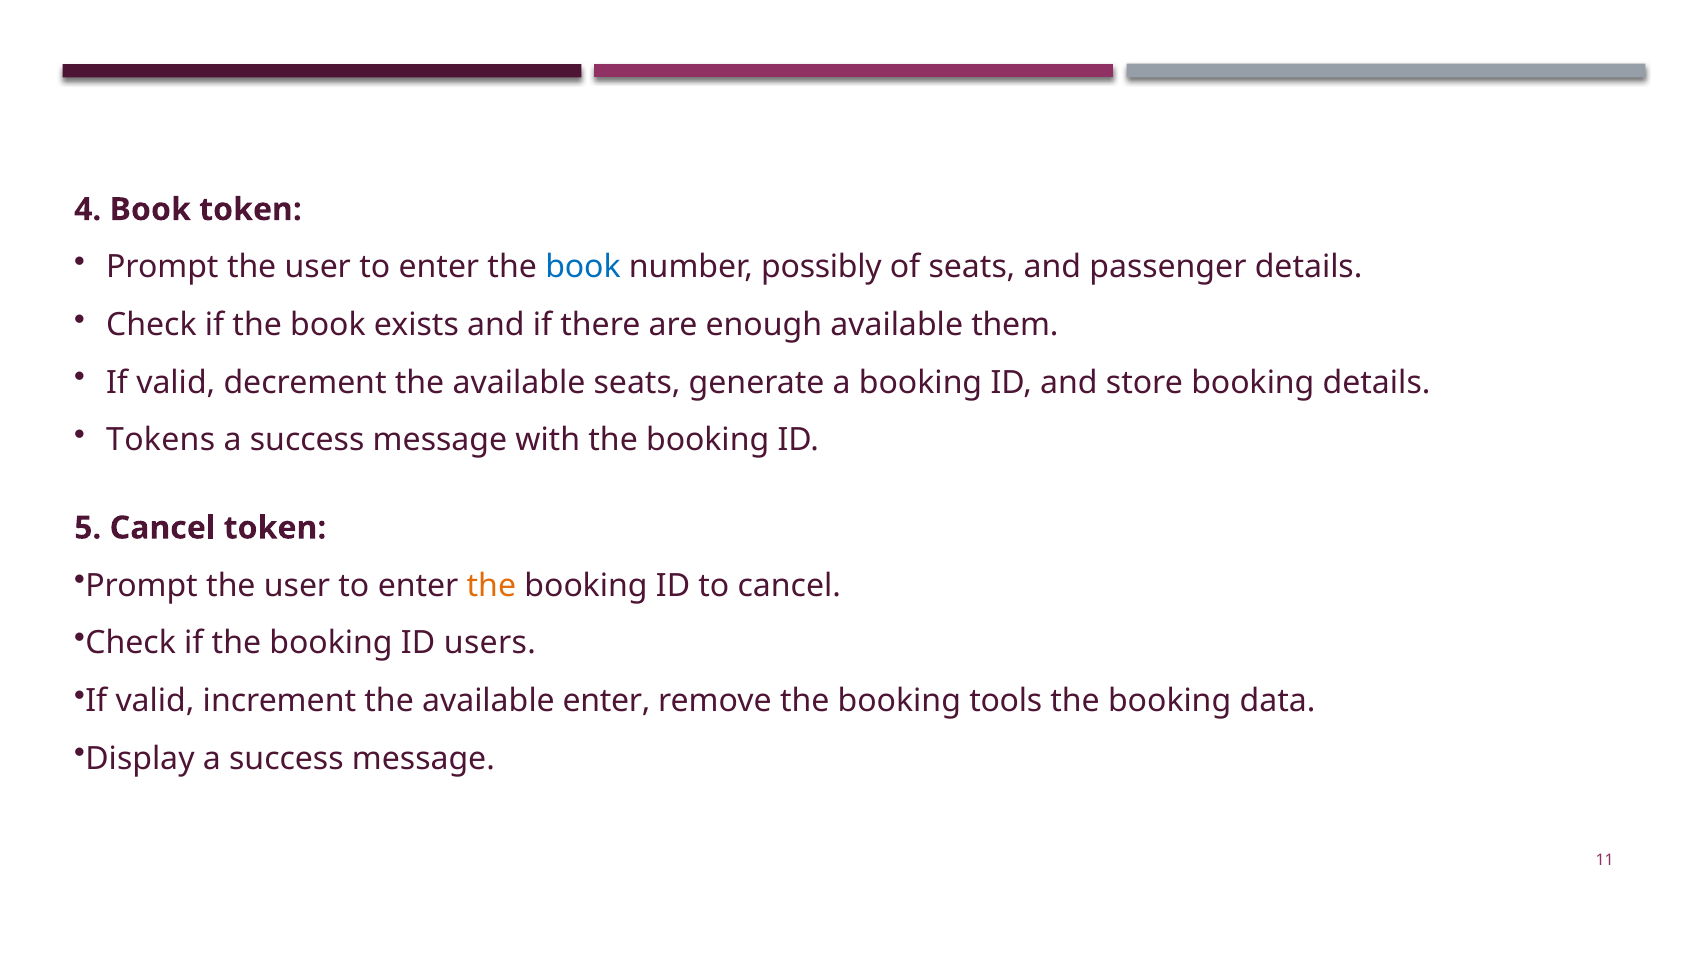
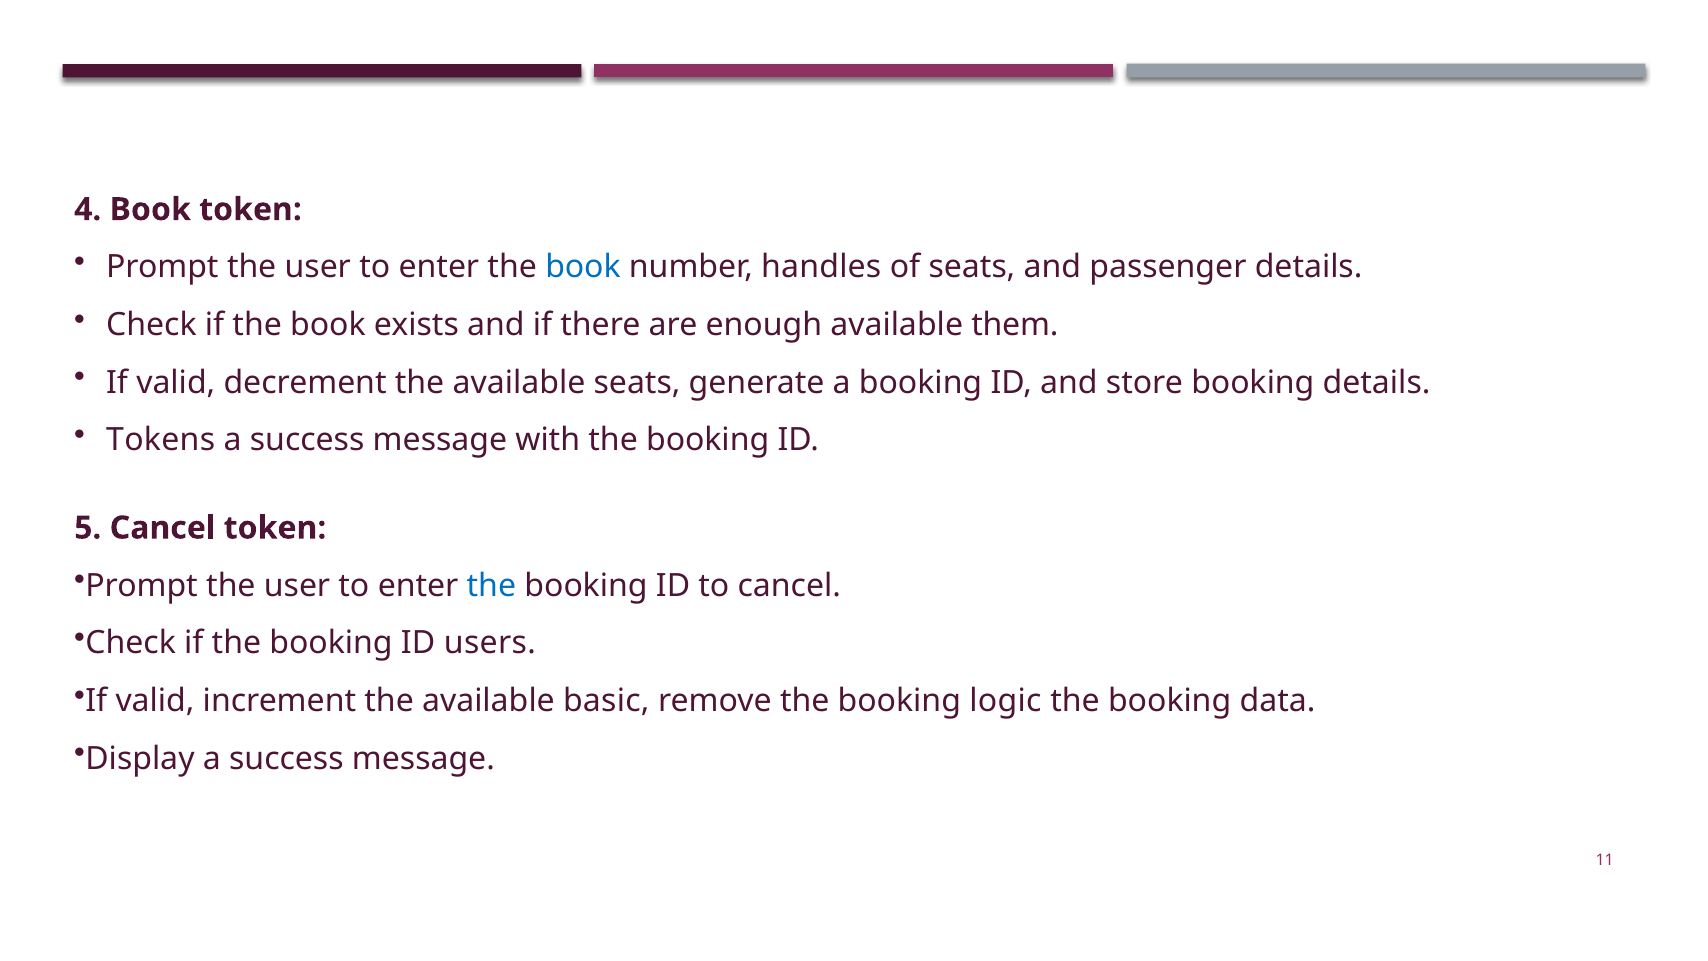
possibly: possibly -> handles
the at (491, 585) colour: orange -> blue
available enter: enter -> basic
tools: tools -> logic
